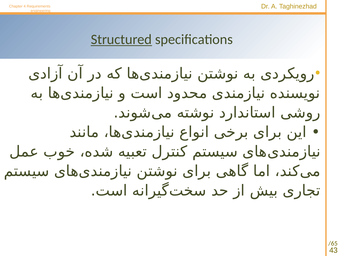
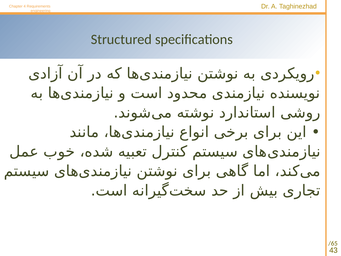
Structured underline: present -> none
